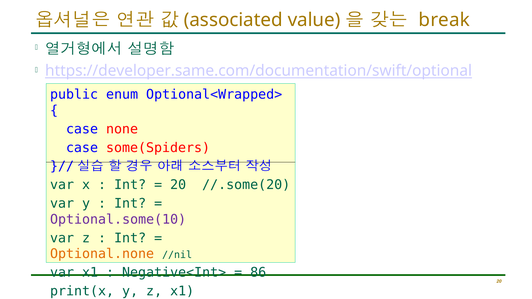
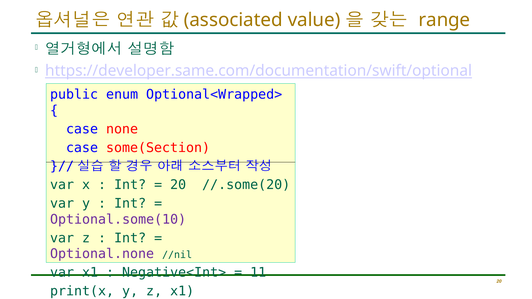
break: break -> range
some(Spiders: some(Spiders -> some(Section
Optional.none colour: orange -> purple
86: 86 -> 11
